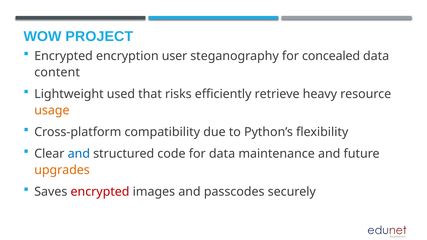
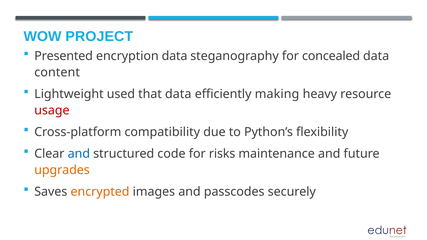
Encrypted at (64, 56): Encrypted -> Presented
encryption user: user -> data
that risks: risks -> data
retrieve: retrieve -> making
usage colour: orange -> red
for data: data -> risks
encrypted at (100, 192) colour: red -> orange
